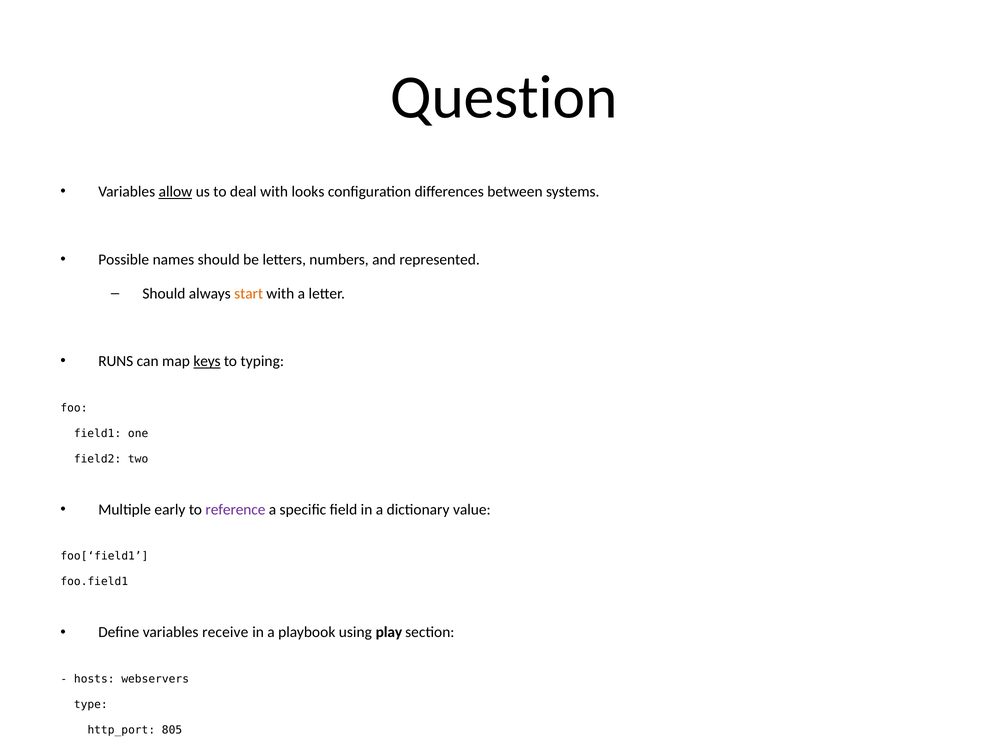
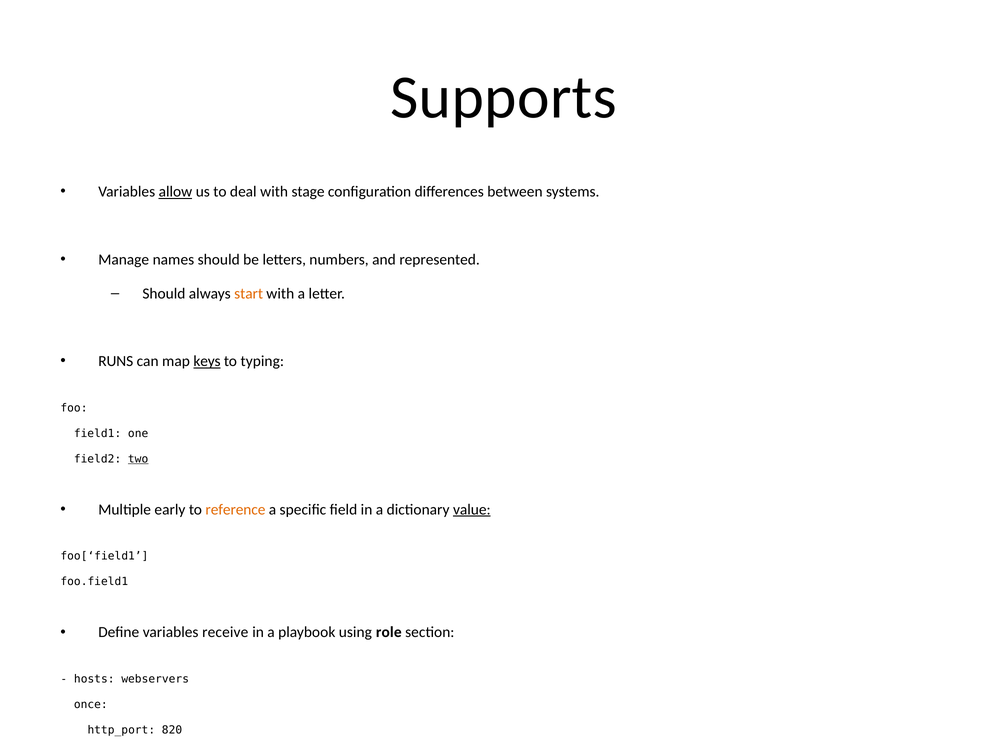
Question: Question -> Supports
looks: looks -> stage
Possible: Possible -> Manage
two underline: none -> present
reference colour: purple -> orange
value underline: none -> present
play: play -> role
type: type -> once
805: 805 -> 820
